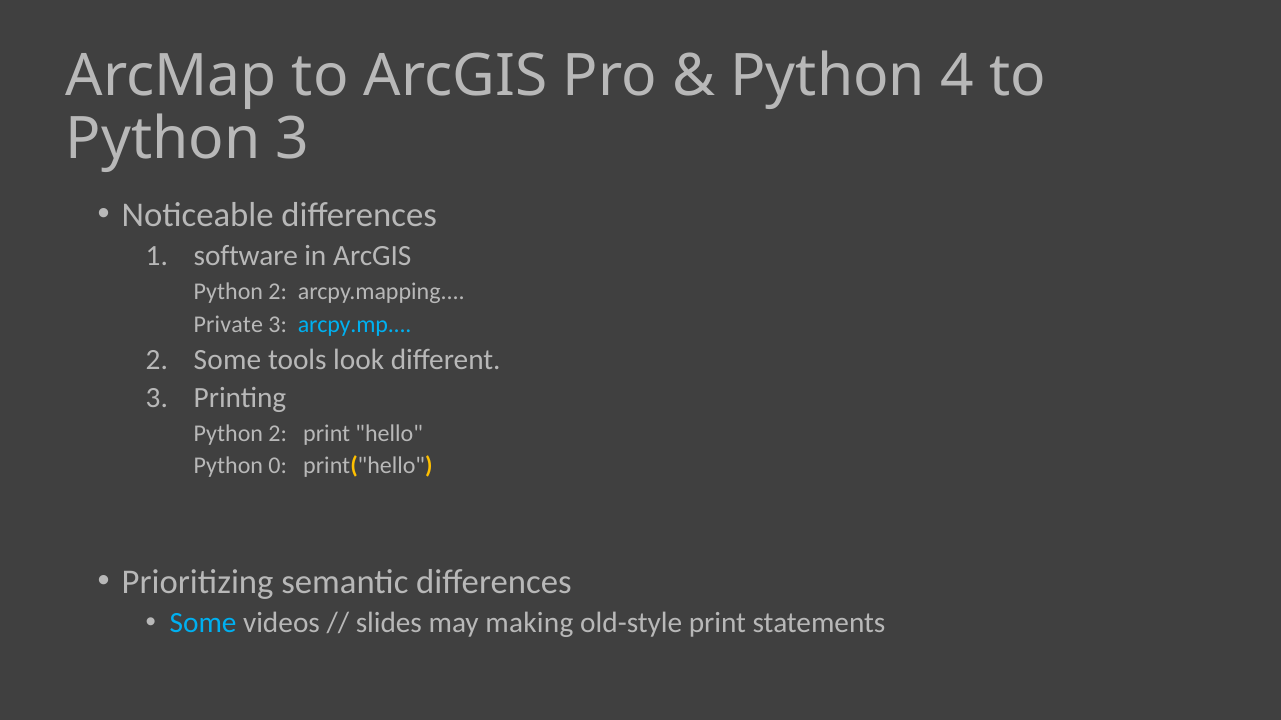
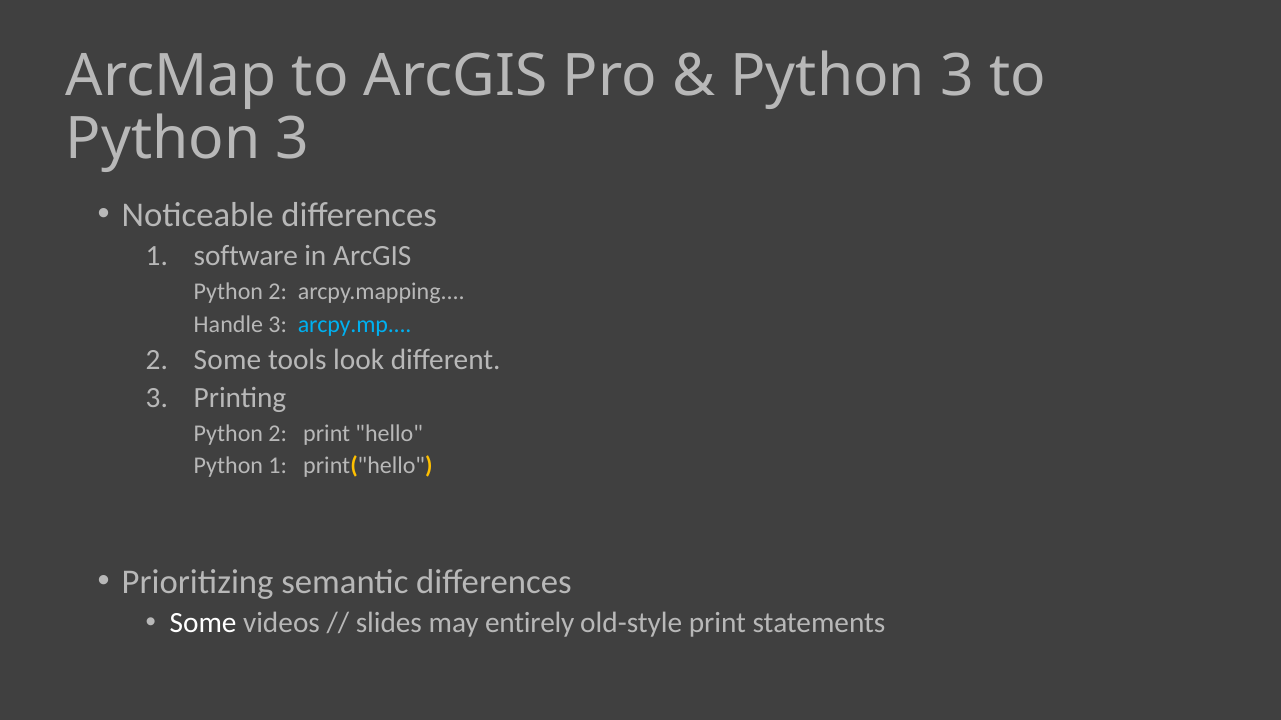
4 at (957, 76): 4 -> 3
Private: Private -> Handle
Python 0: 0 -> 1
Some at (203, 624) colour: light blue -> white
making: making -> entirely
